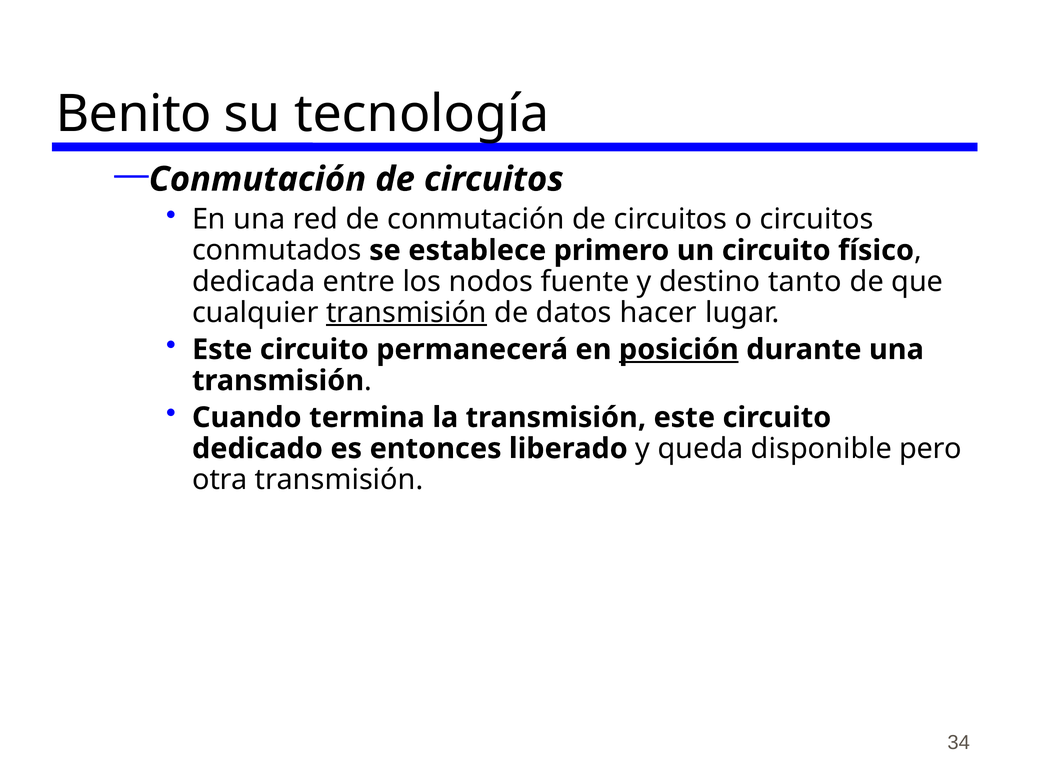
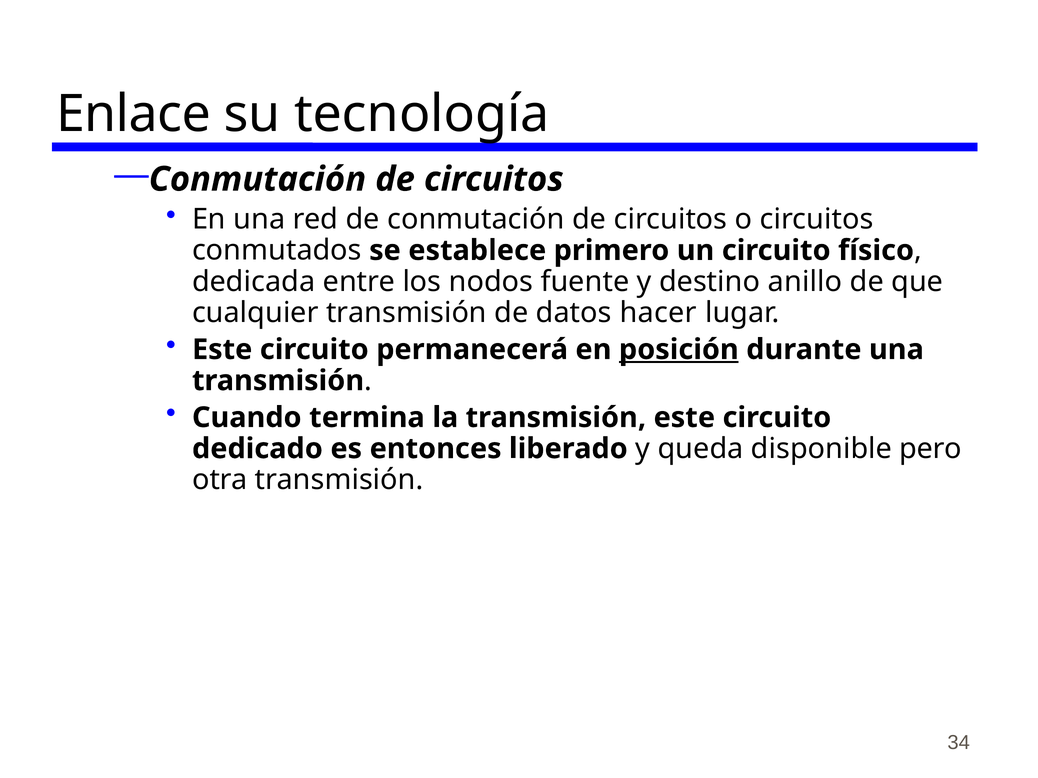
Benito: Benito -> Enlace
tanto: tanto -> anillo
transmisión at (406, 313) underline: present -> none
